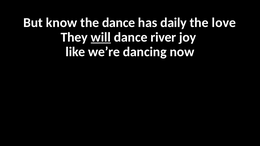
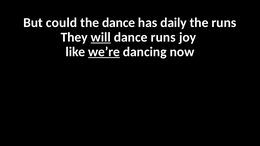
know: know -> could
the love: love -> runs
dance river: river -> runs
we’re underline: none -> present
